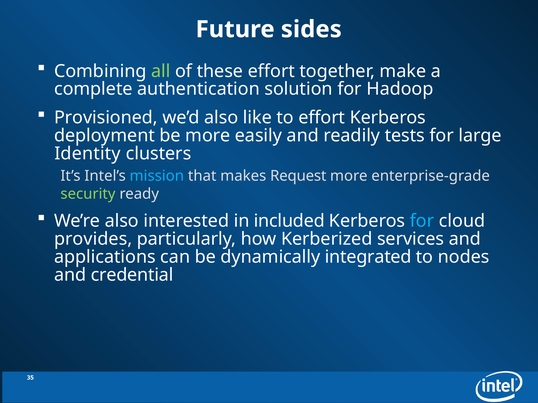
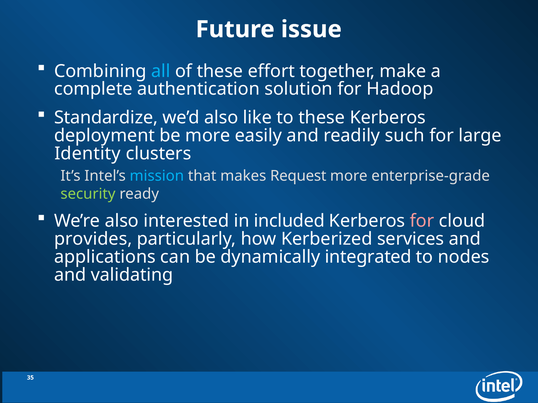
sides: sides -> issue
all colour: light green -> light blue
Provisioned: Provisioned -> Standardize
to effort: effort -> these
tests: tests -> such
for at (422, 221) colour: light blue -> pink
credential: credential -> validating
